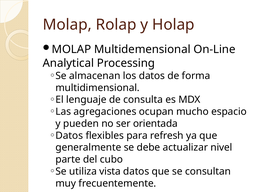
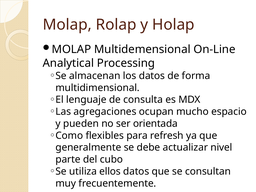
Datos at (69, 136): Datos -> Como
vista: vista -> ellos
